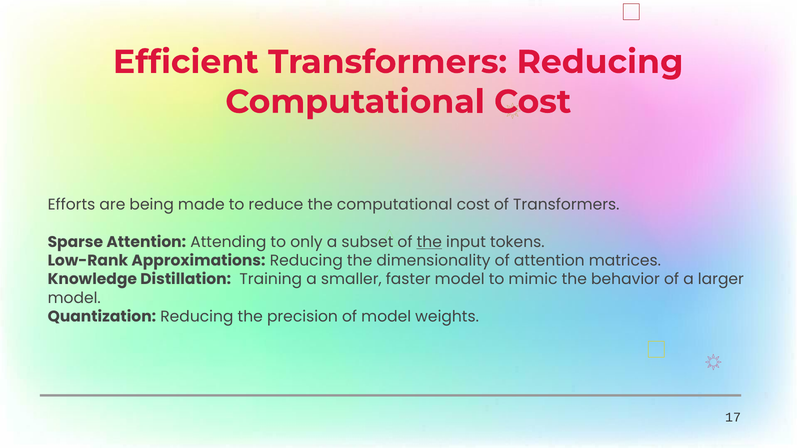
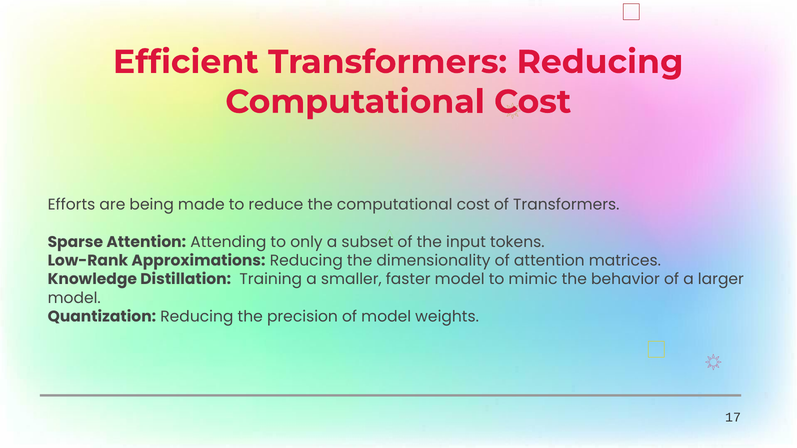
the at (429, 242) underline: present -> none
